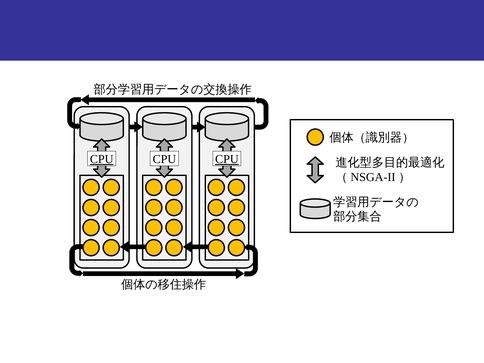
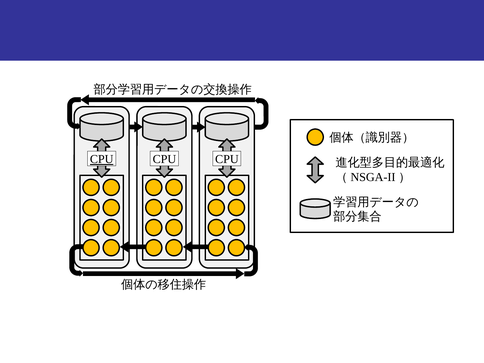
CPU at (227, 159) underline: present -> none
